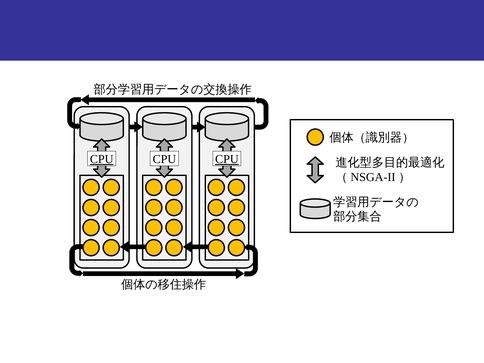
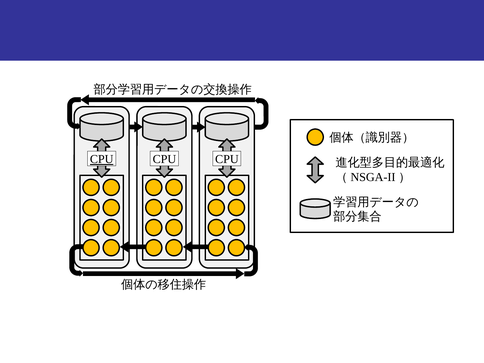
CPU at (227, 159) underline: present -> none
